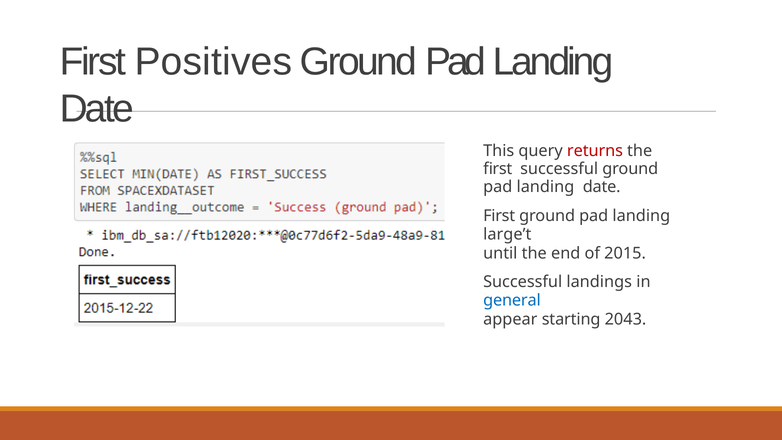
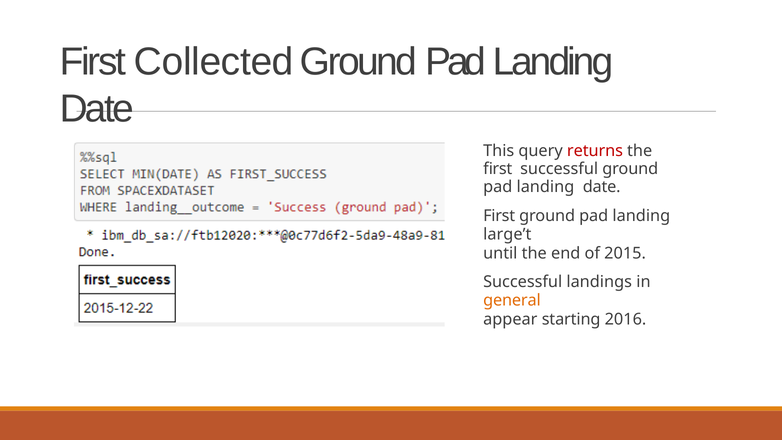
Positives: Positives -> Collected
general colour: blue -> orange
2043: 2043 -> 2016
